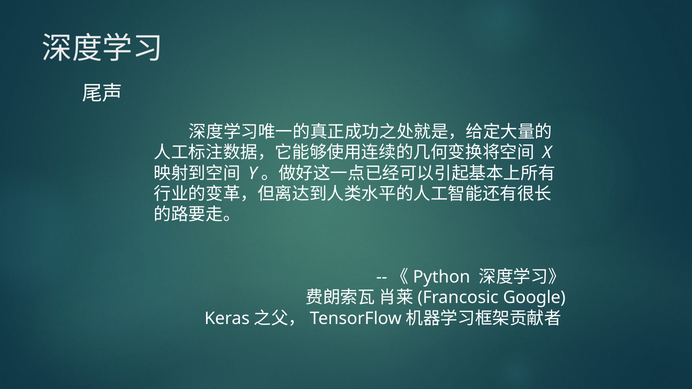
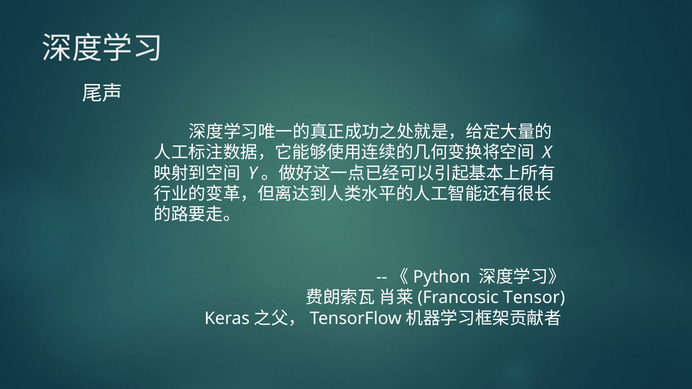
Google: Google -> Tensor
